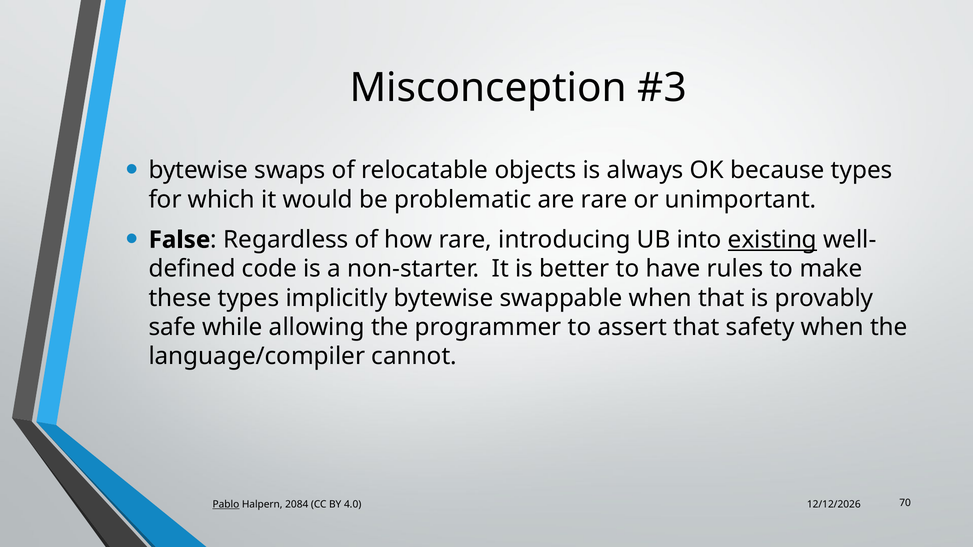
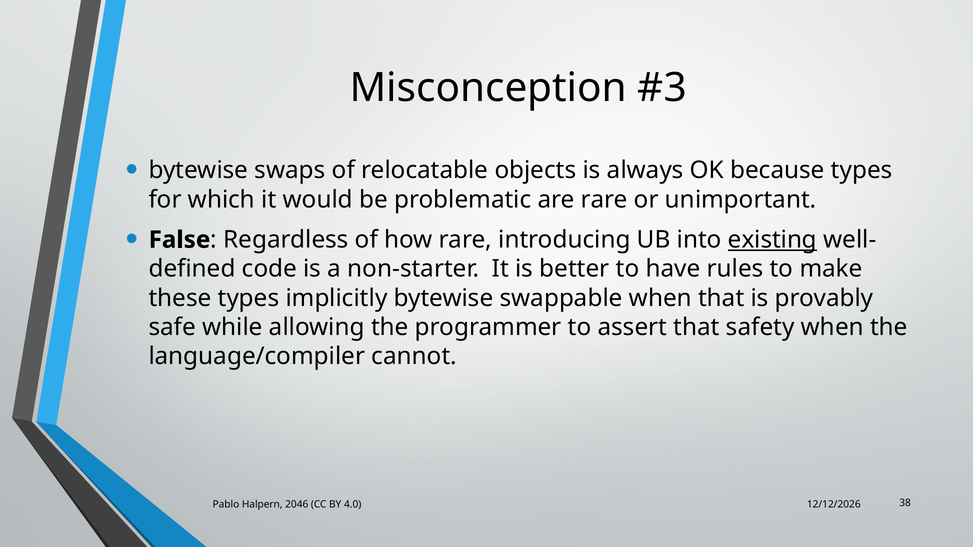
Pablo underline: present -> none
2084: 2084 -> 2046
70: 70 -> 38
